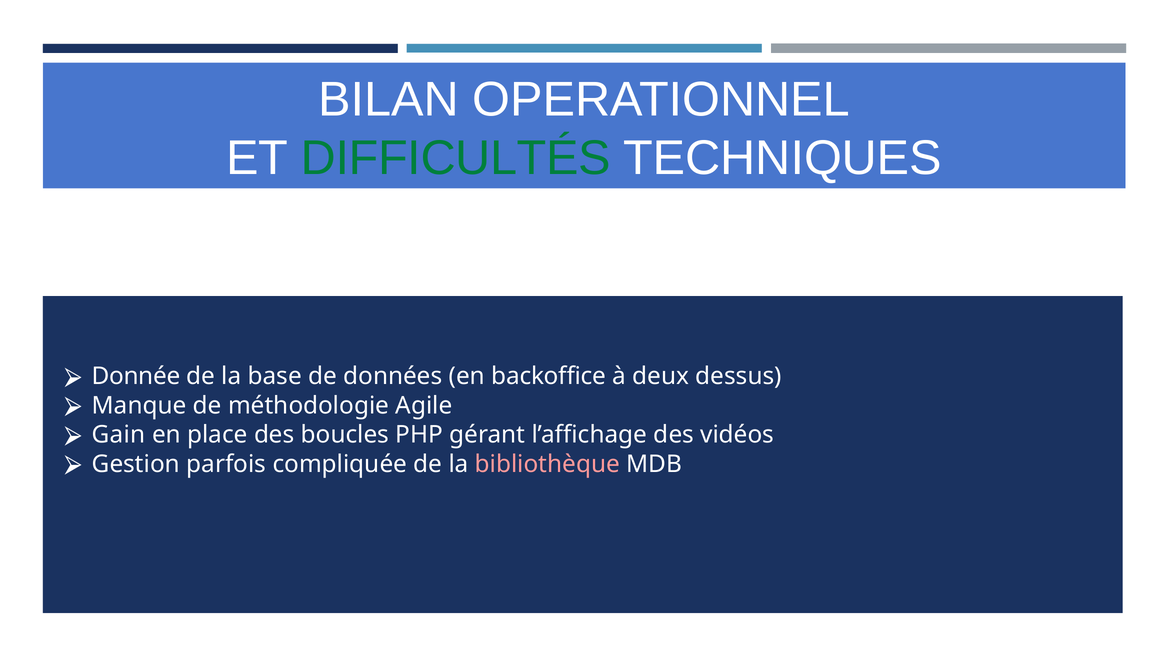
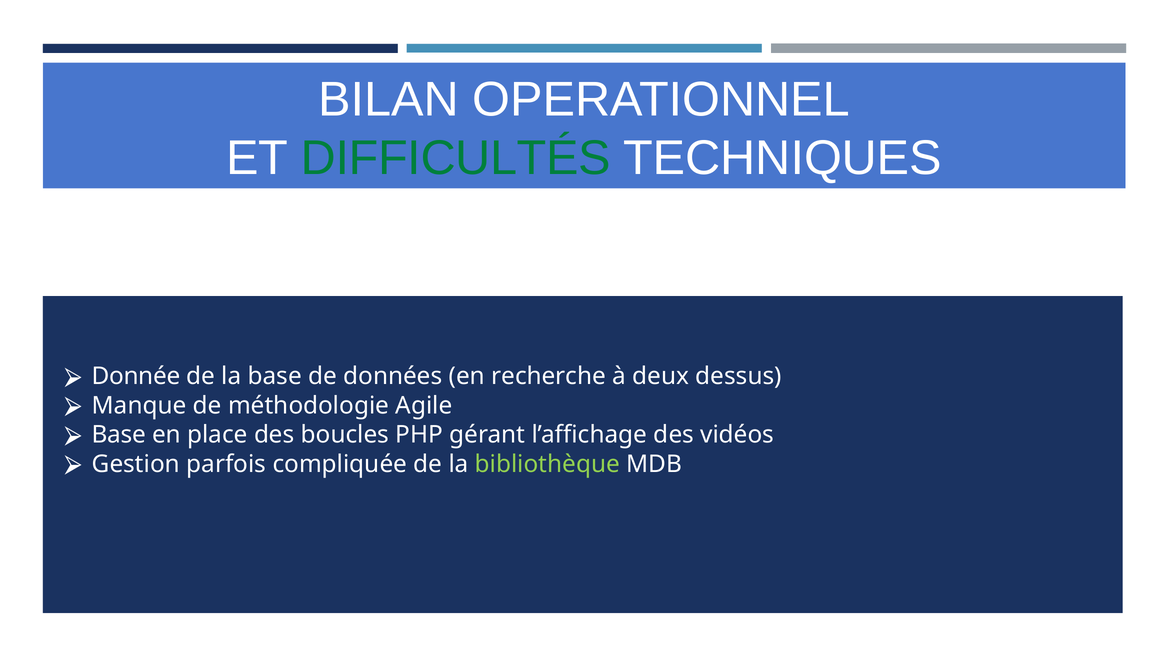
backoffice: backoffice -> recherche
Gain at (119, 435): Gain -> Base
bibliothèque colour: pink -> light green
